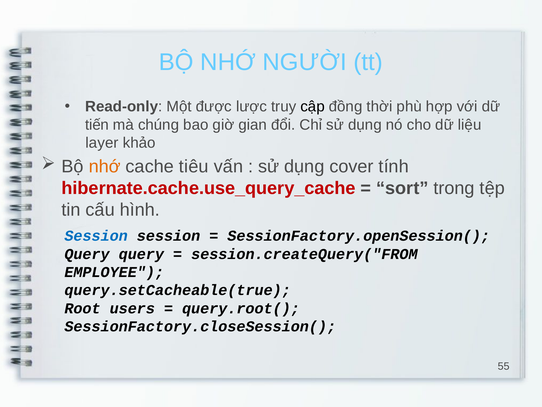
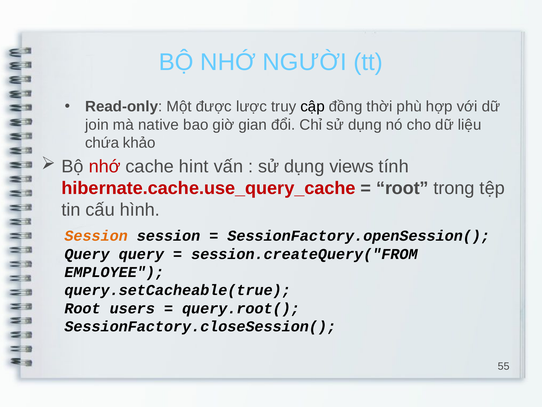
tiến: tiến -> join
chúng: chúng -> native
layer: layer -> chứa
nhớ at (105, 166) colour: orange -> red
tiêu: tiêu -> hint
cover: cover -> views
sort at (402, 188): sort -> root
Session at (96, 236) colour: blue -> orange
